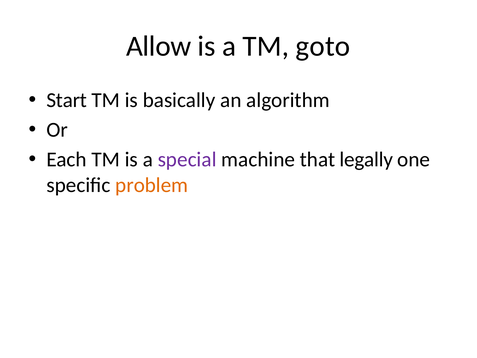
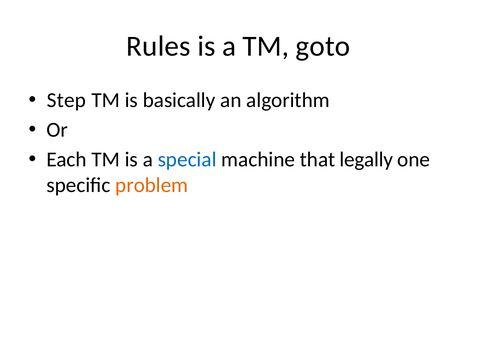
Allow: Allow -> Rules
Start: Start -> Step
special colour: purple -> blue
